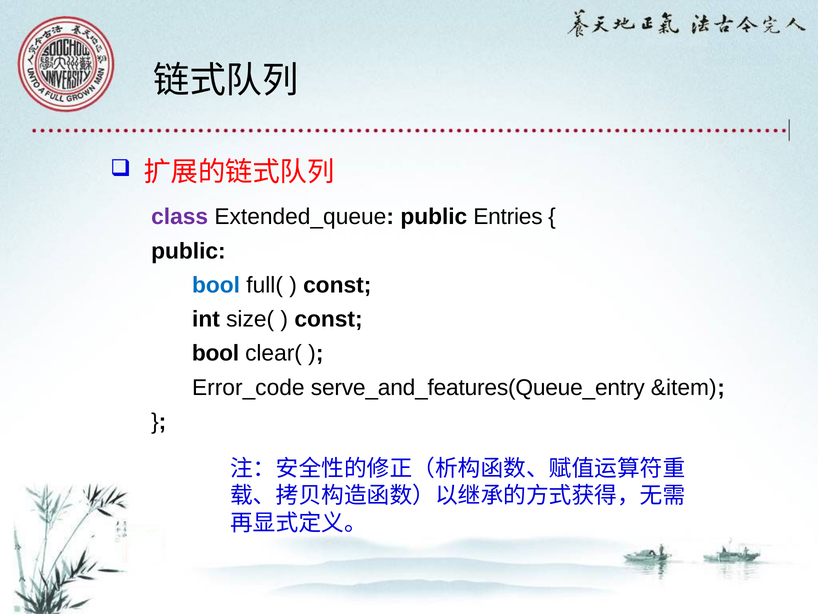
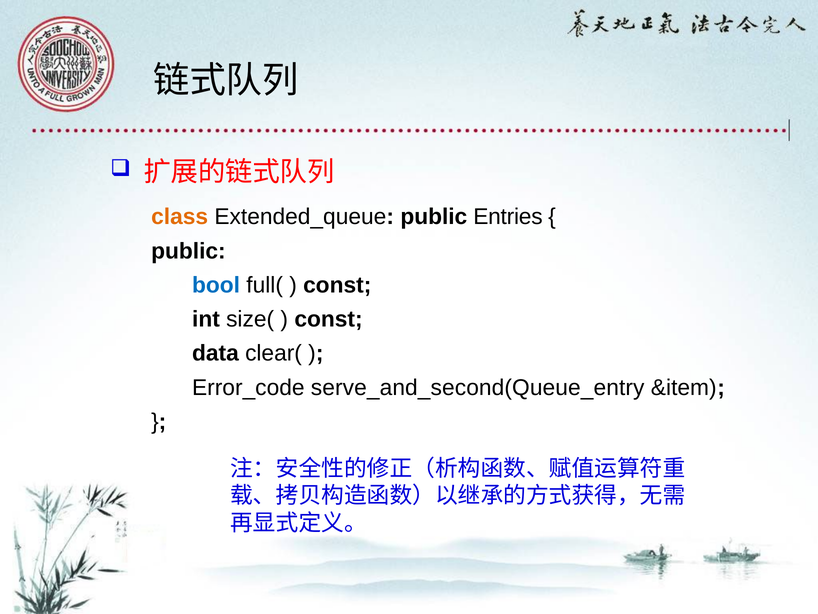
class colour: purple -> orange
bool at (216, 353): bool -> data
serve_and_features(Queue_entry: serve_and_features(Queue_entry -> serve_and_second(Queue_entry
